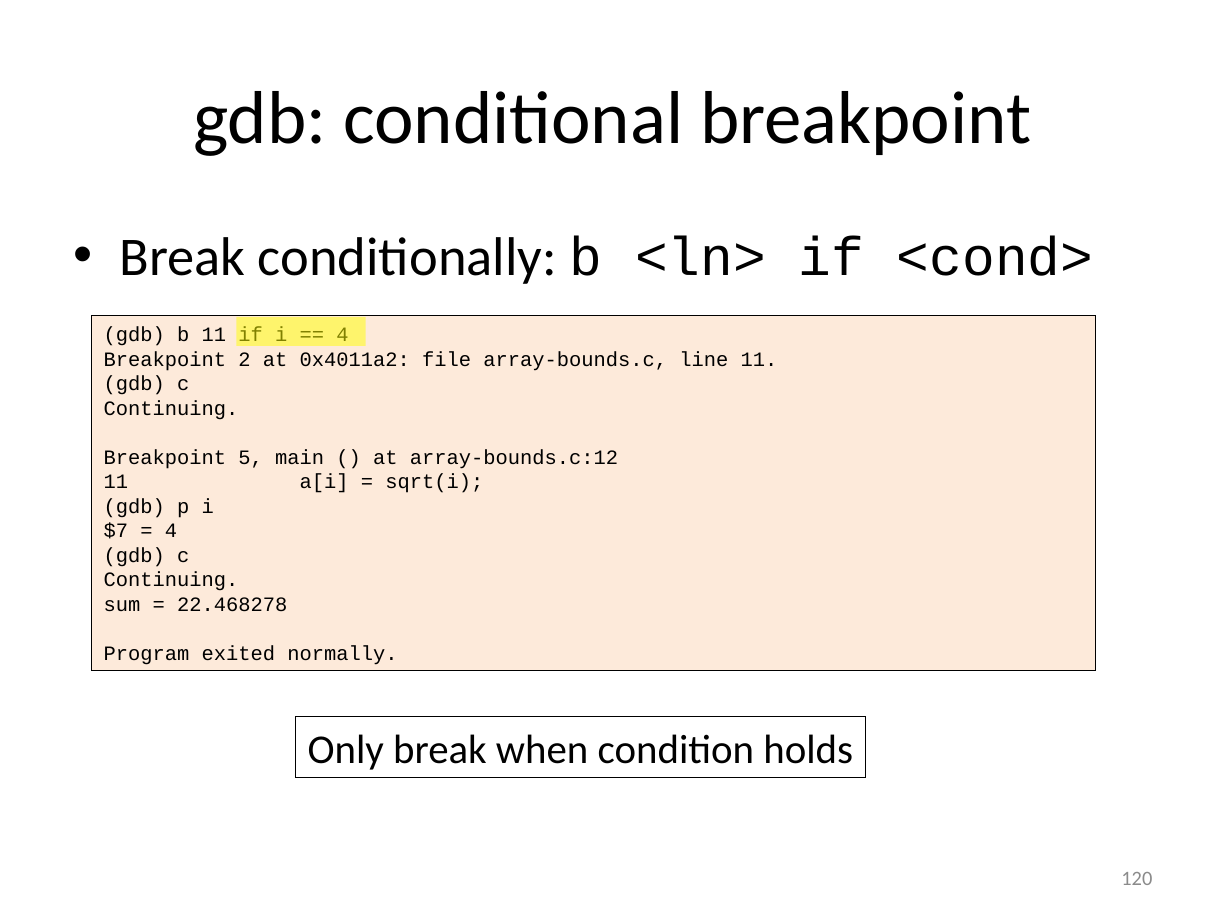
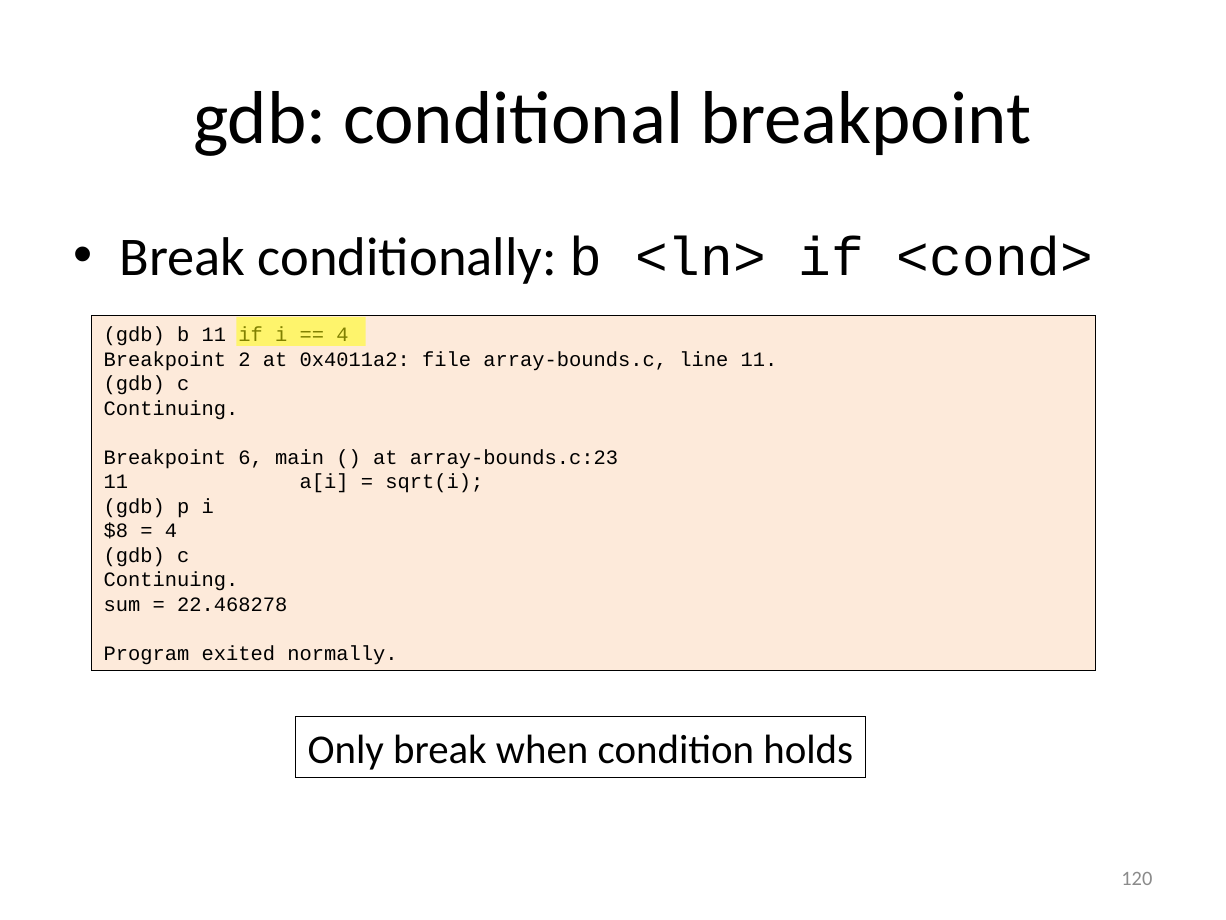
5: 5 -> 6
array-bounds.c:12: array-bounds.c:12 -> array-bounds.c:23
$7: $7 -> $8
